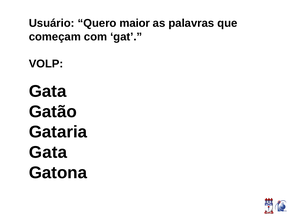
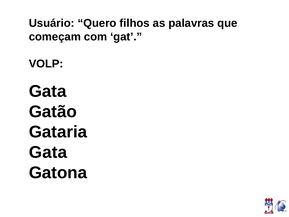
maior: maior -> filhos
